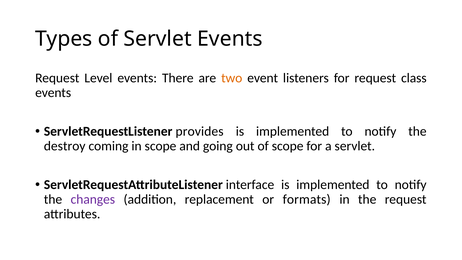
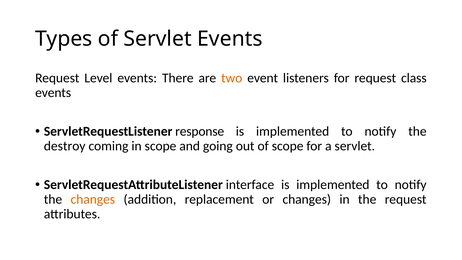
provides: provides -> response
changes at (93, 199) colour: purple -> orange
or formats: formats -> changes
